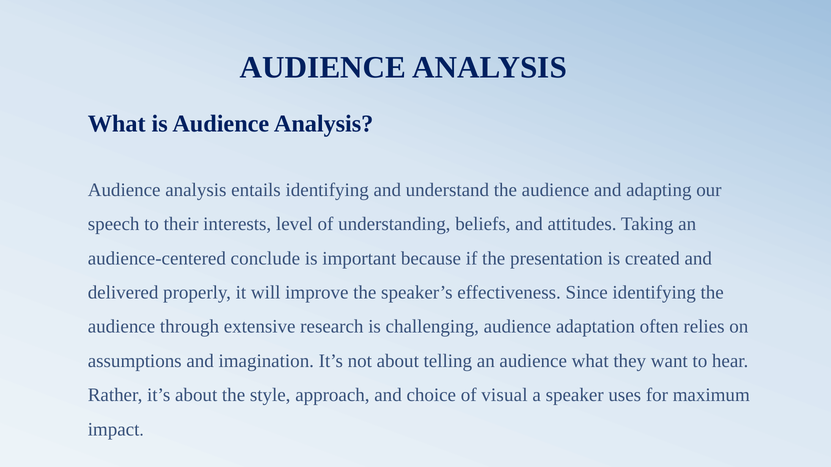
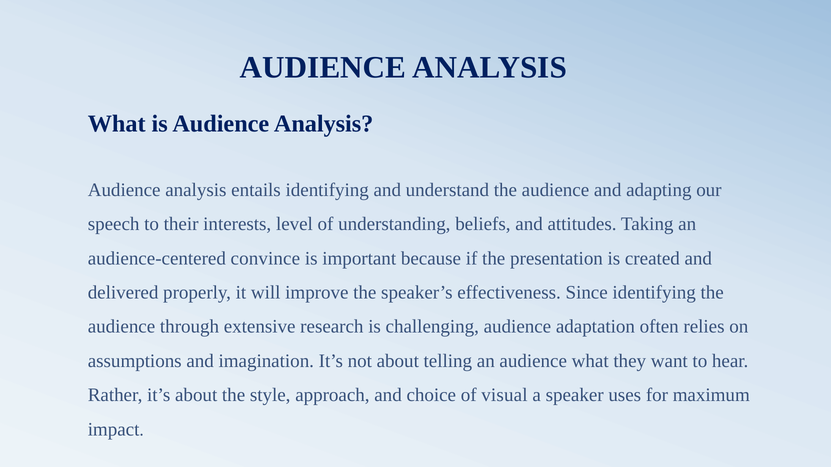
conclude: conclude -> convince
